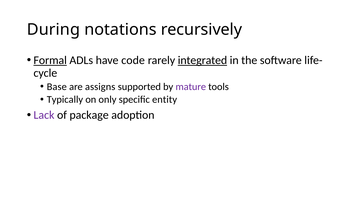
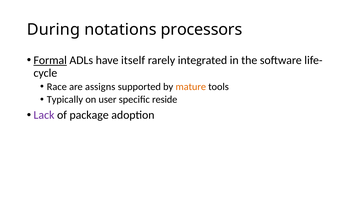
recursively: recursively -> processors
code: code -> itself
integrated underline: present -> none
Base: Base -> Race
mature colour: purple -> orange
only: only -> user
entity: entity -> reside
